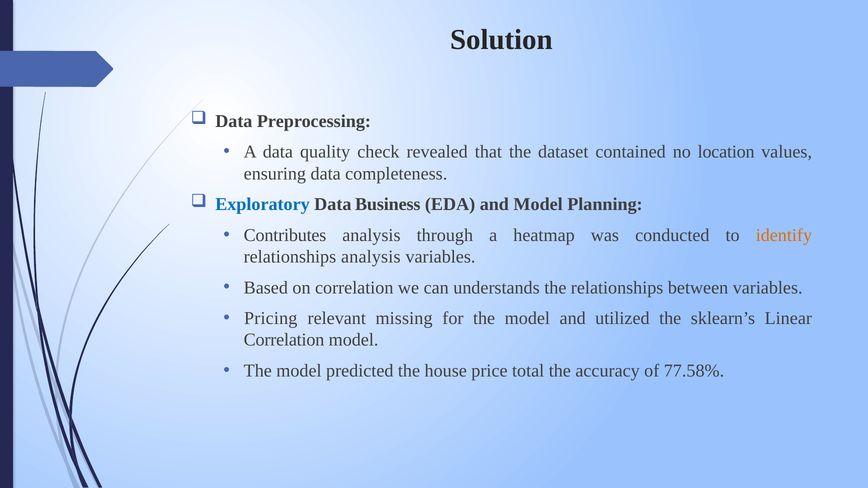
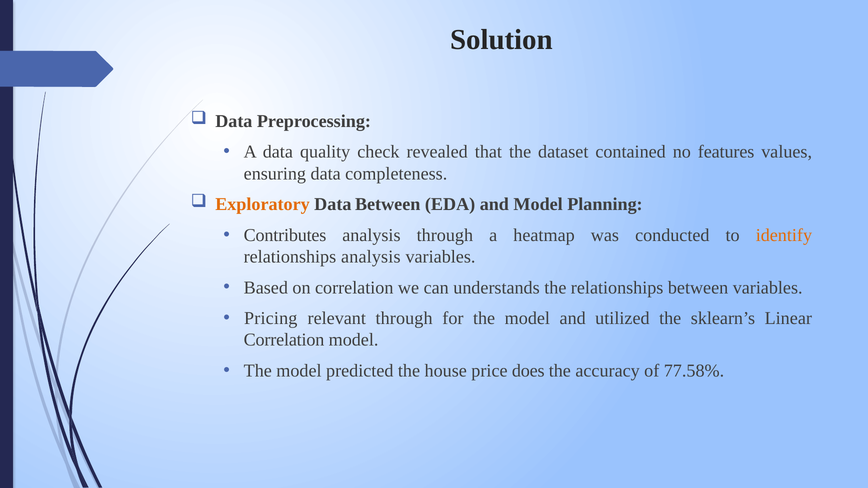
location: location -> features
Exploratory colour: blue -> orange
Data Business: Business -> Between
relevant missing: missing -> through
total: total -> does
